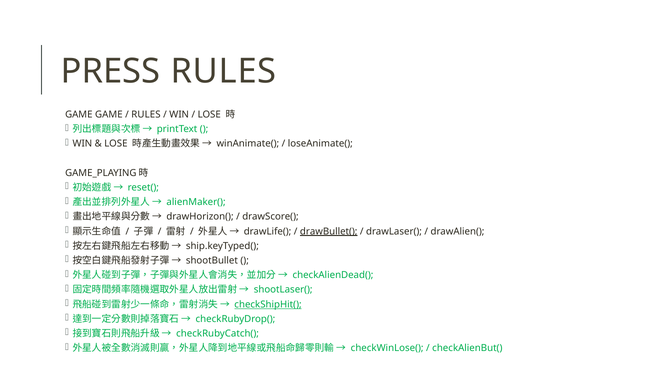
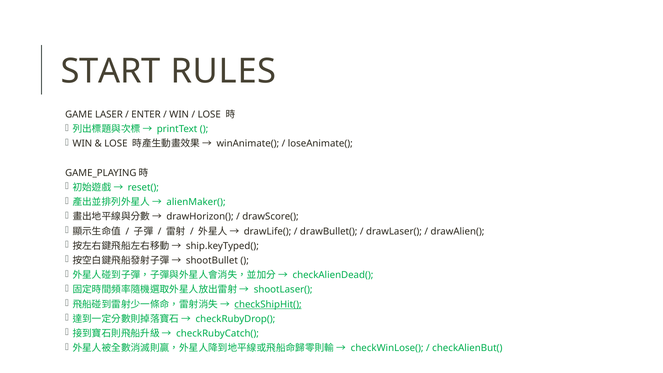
PRESS: PRESS -> START
GAME GAME: GAME -> LASER
RULES at (146, 115): RULES -> ENTER
drawBullet( underline: present -> none
